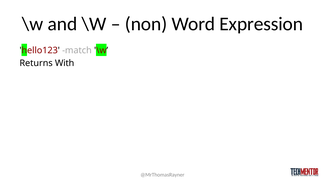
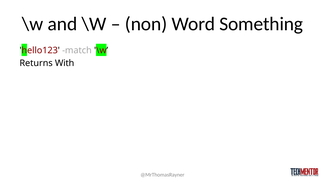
Expression: Expression -> Something
